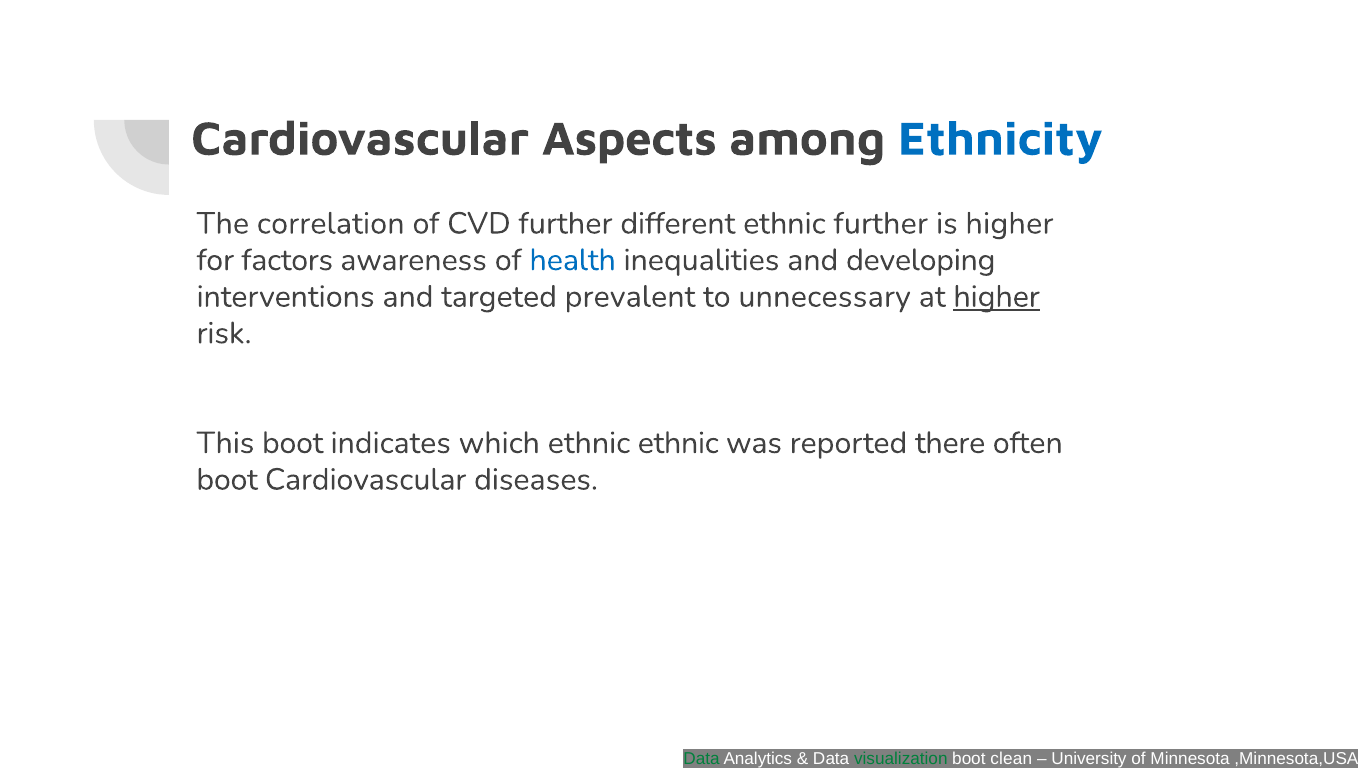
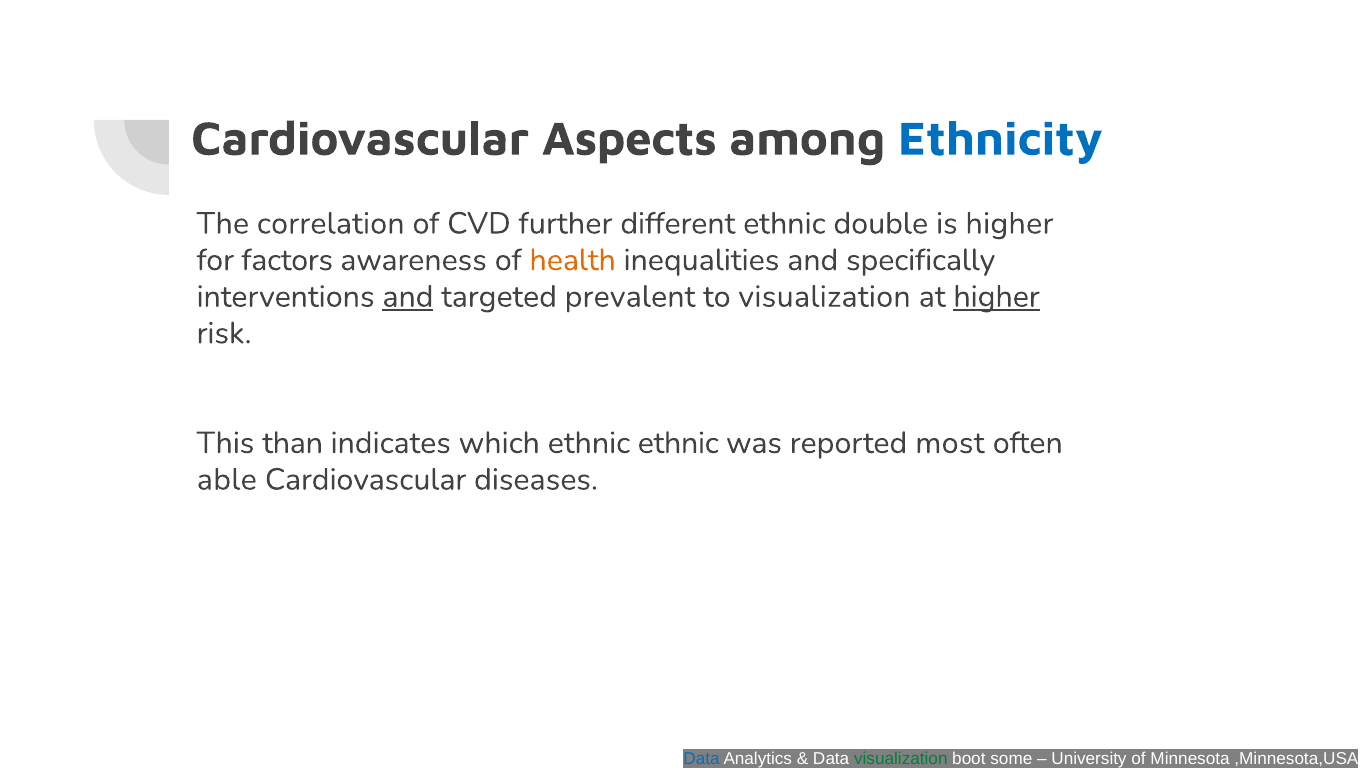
ethnic further: further -> double
health colour: blue -> orange
developing: developing -> specifically
and at (408, 297) underline: none -> present
to unnecessary: unnecessary -> visualization
This boot: boot -> than
there: there -> most
boot at (227, 479): boot -> able
Data at (702, 758) colour: green -> blue
clean: clean -> some
